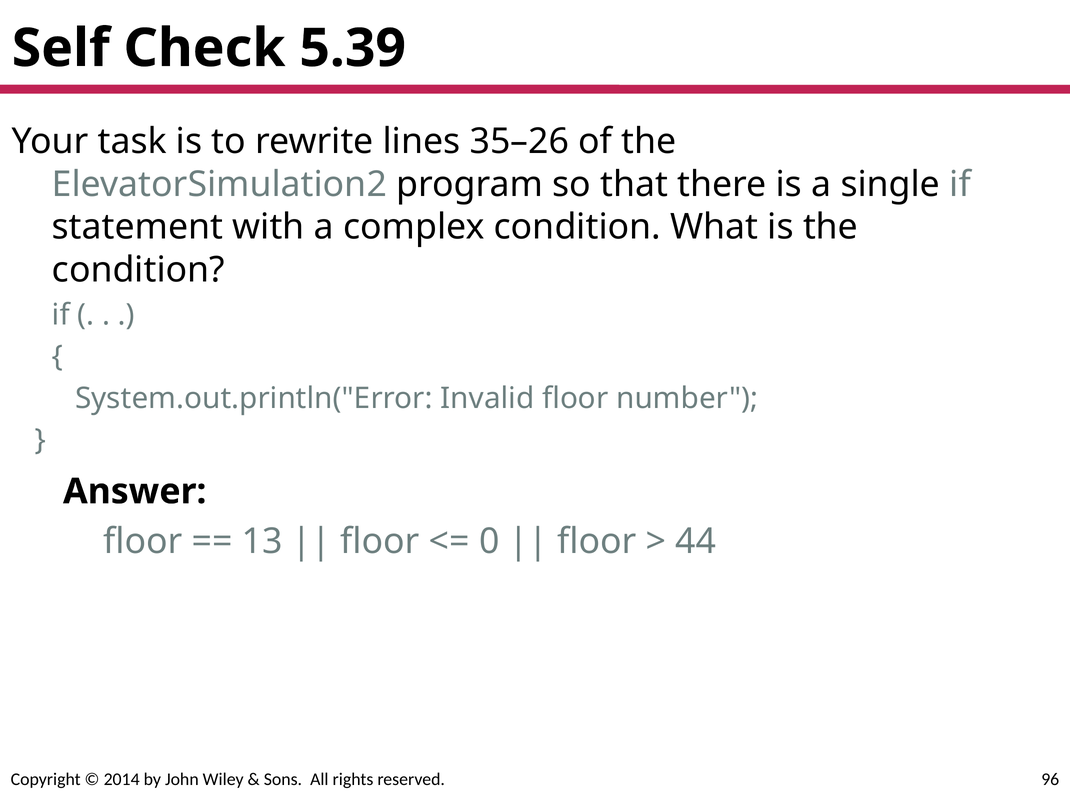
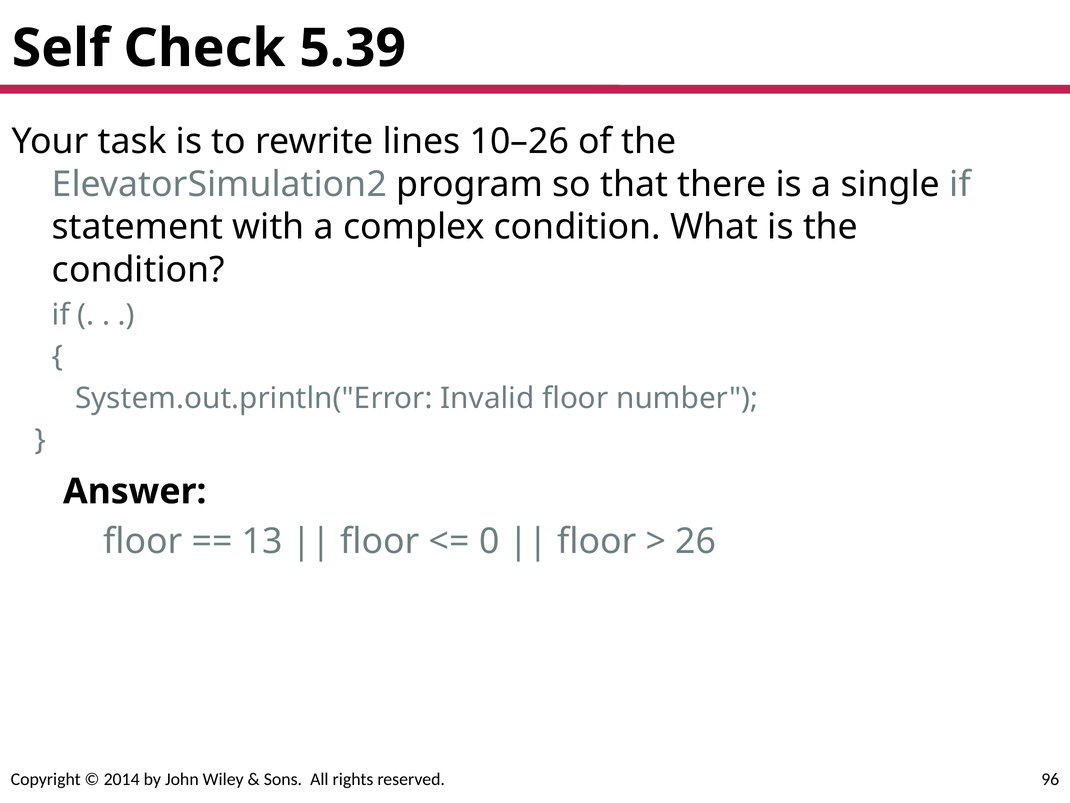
35–26: 35–26 -> 10–26
44: 44 -> 26
